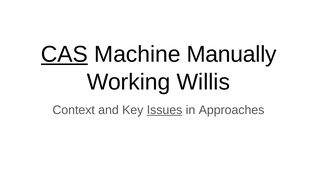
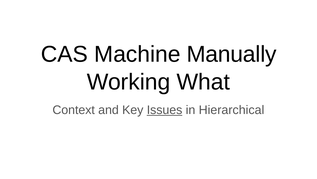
CAS underline: present -> none
Willis: Willis -> What
Approaches: Approaches -> Hierarchical
